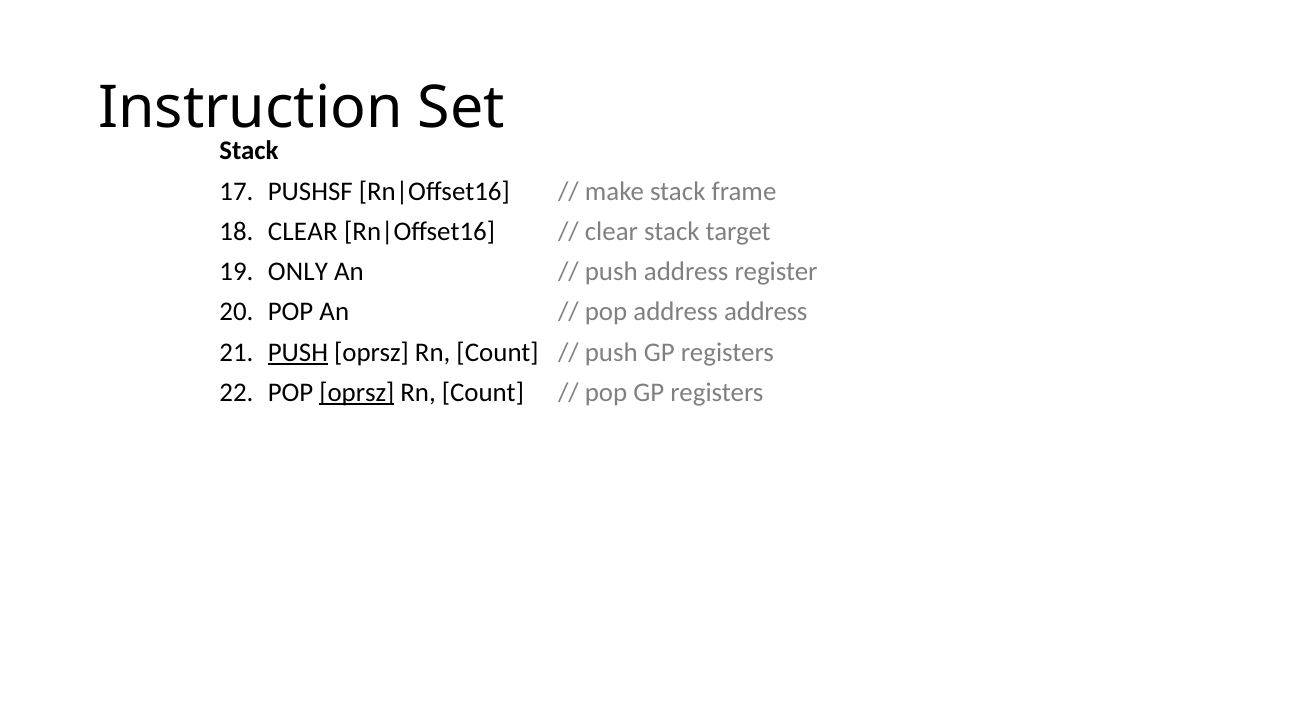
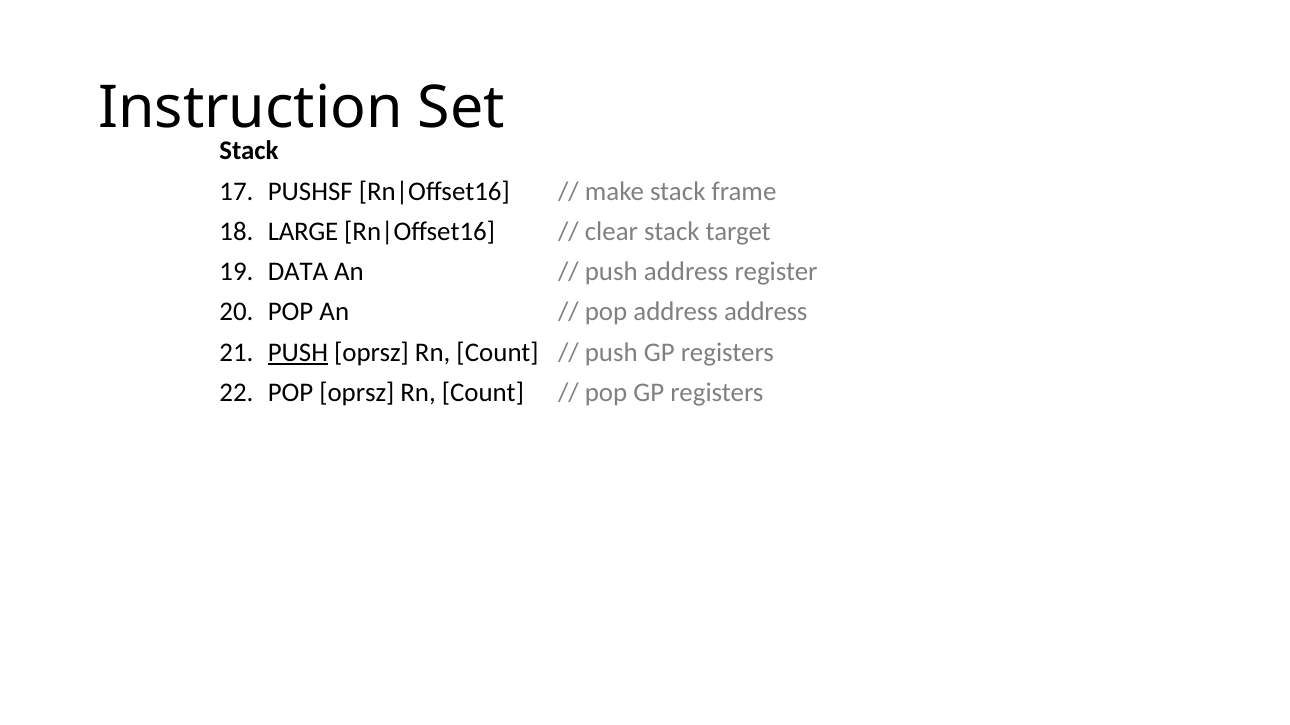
CLEAR at (303, 232): CLEAR -> LARGE
ONLY: ONLY -> DATA
oprsz at (357, 393) underline: present -> none
